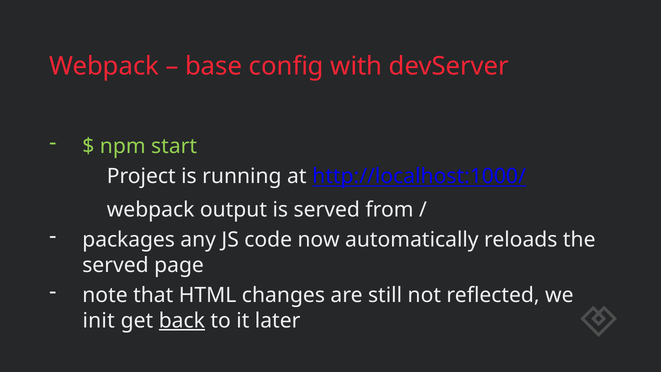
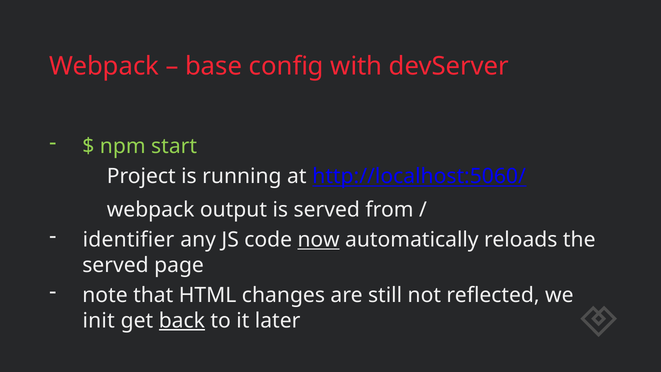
http://localhost:1000/: http://localhost:1000/ -> http://localhost:5060/
packages: packages -> identifier
now underline: none -> present
